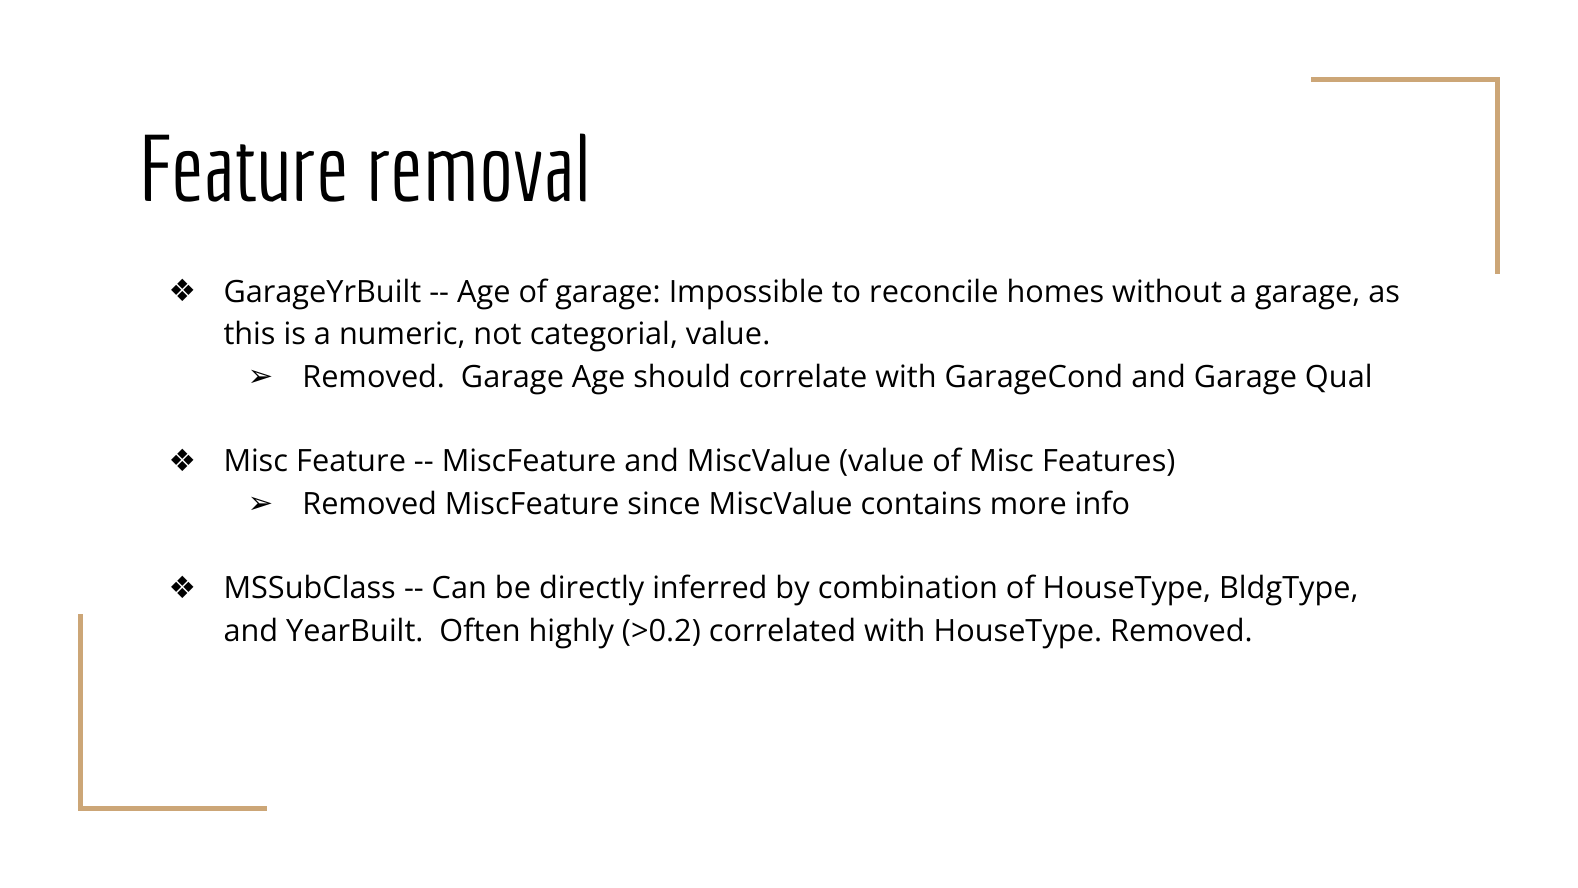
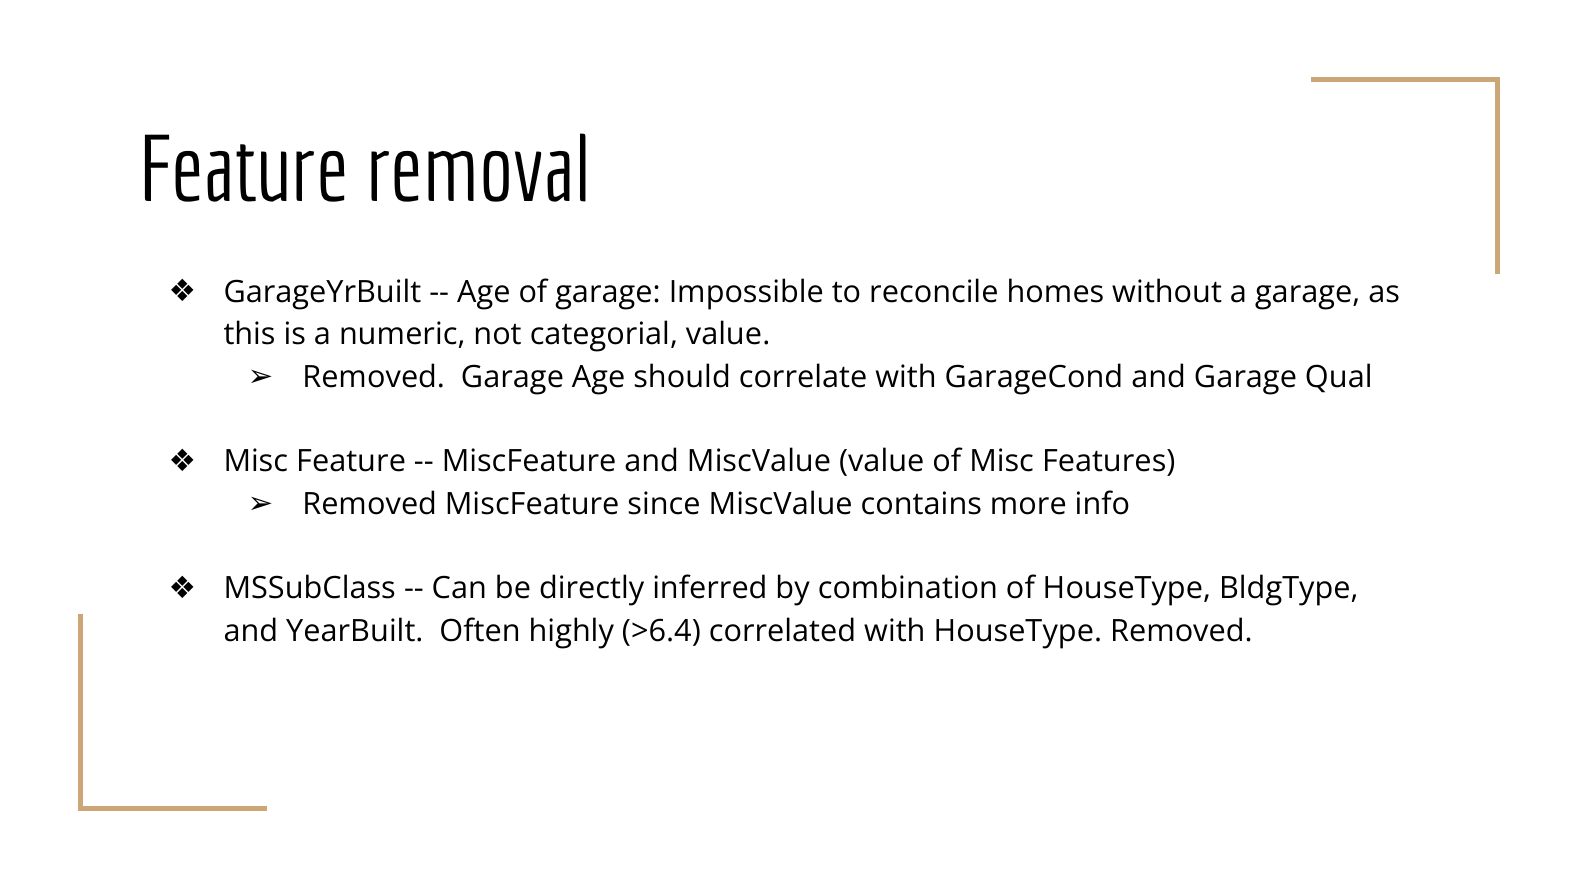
>0.2: >0.2 -> >6.4
